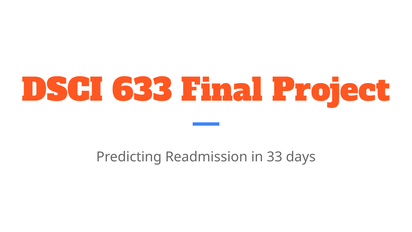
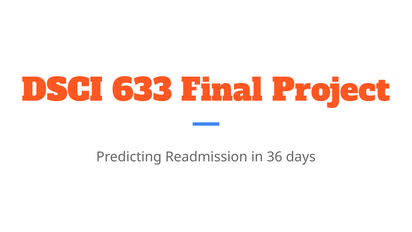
33: 33 -> 36
